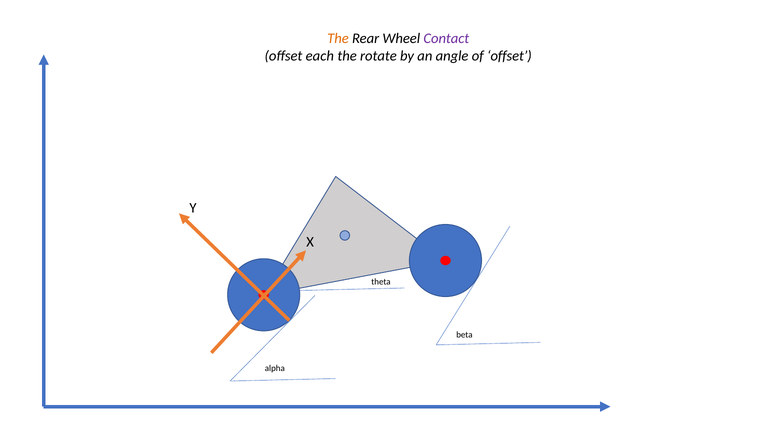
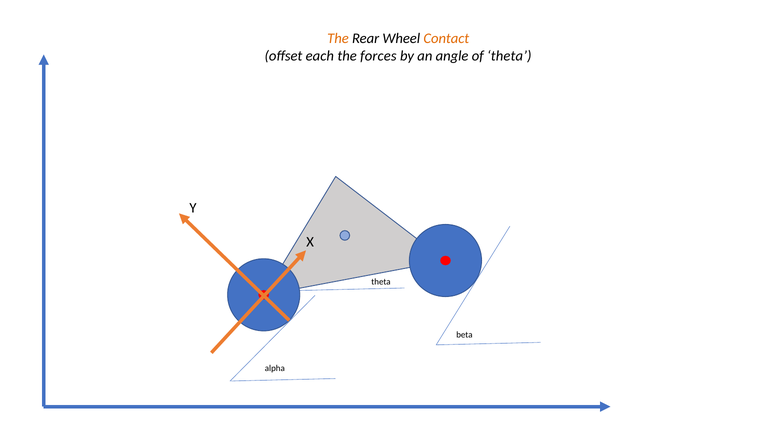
Contact colour: purple -> orange
rotate: rotate -> forces
of offset: offset -> theta
